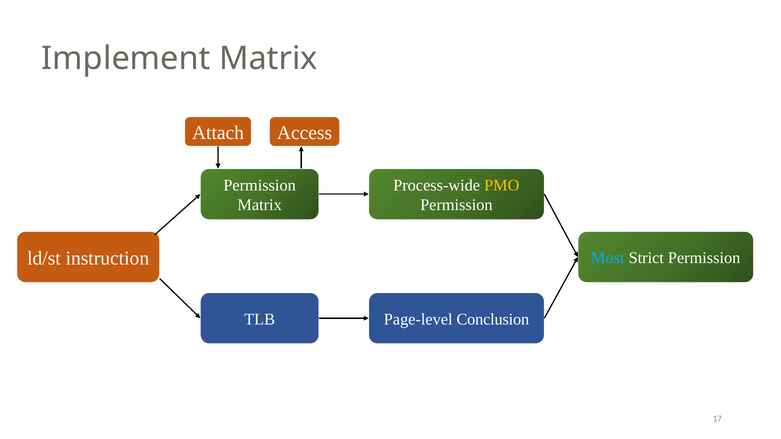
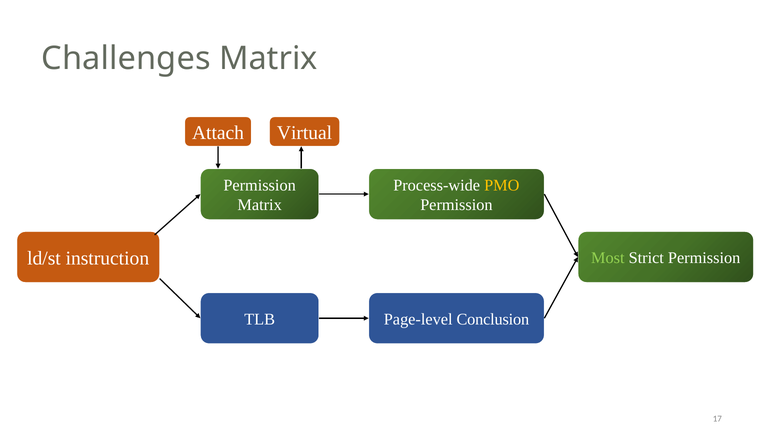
Implement: Implement -> Challenges
Access: Access -> Virtual
Most colour: light blue -> light green
